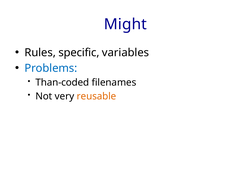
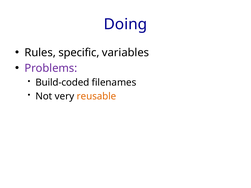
Might: Might -> Doing
Problems colour: blue -> purple
Than-coded: Than-coded -> Build-coded
